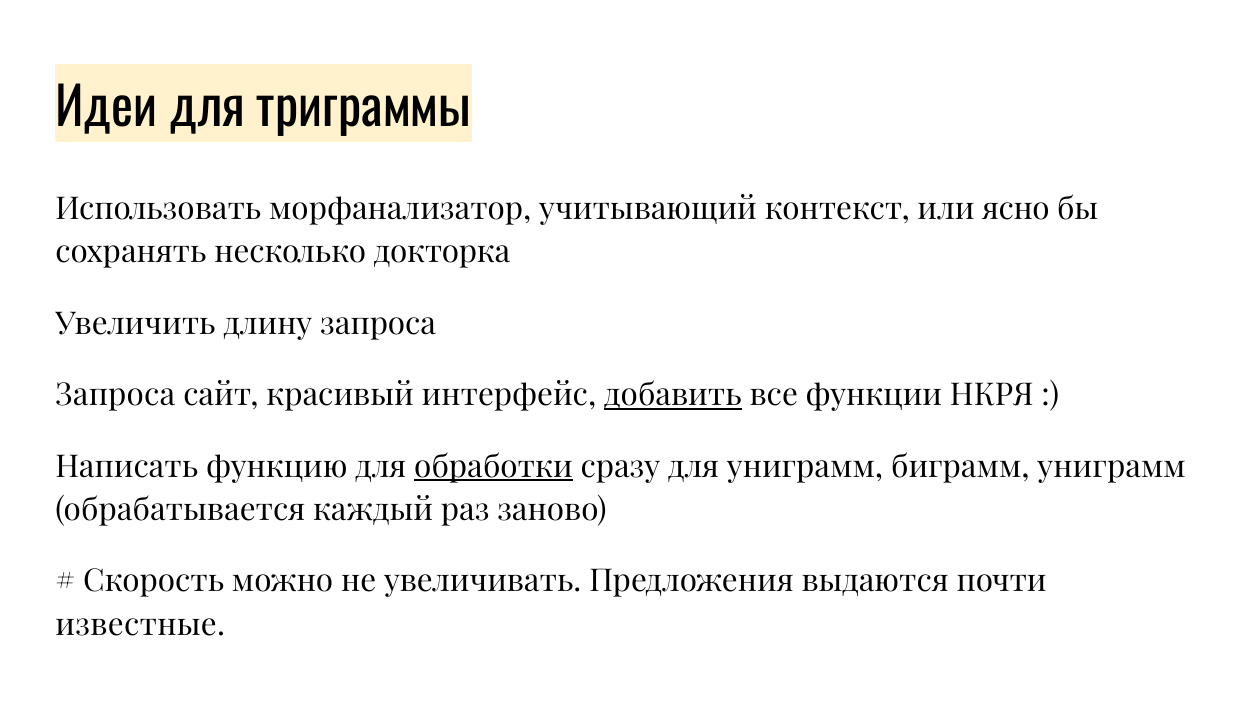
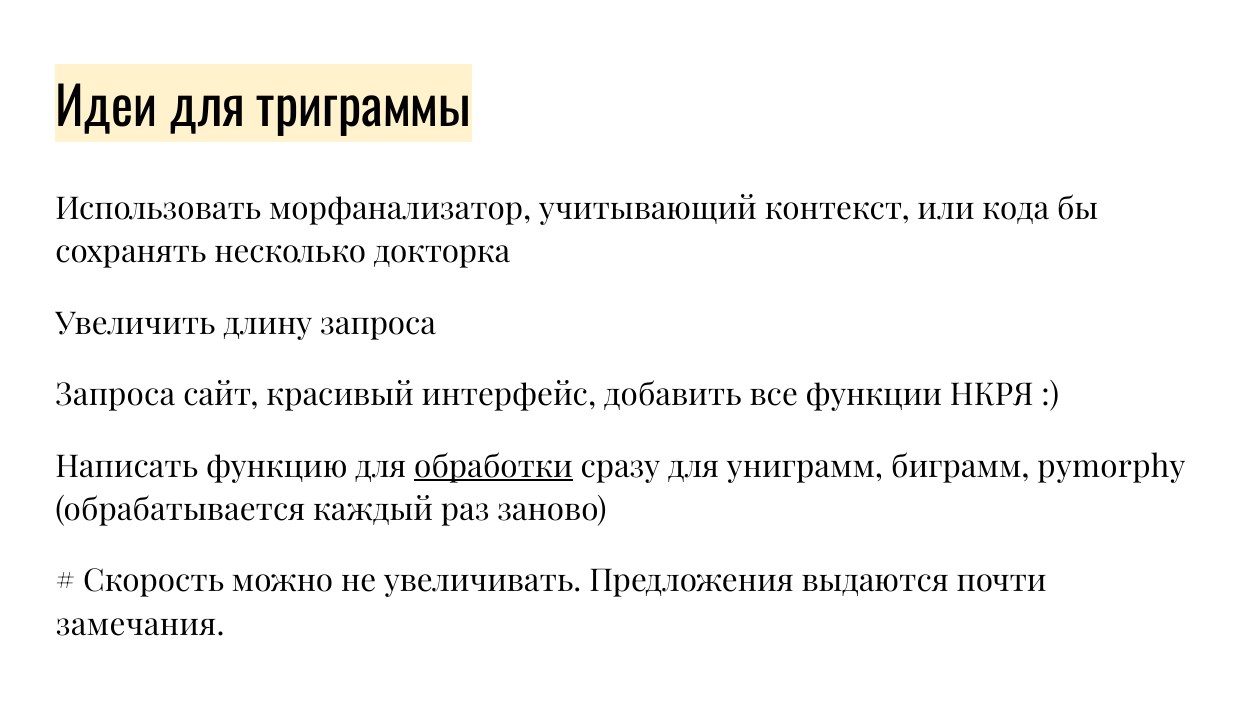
ясно: ясно -> кода
добавить underline: present -> none
биграмм униграмм: униграмм -> pymorphy
известные: известные -> замечания
